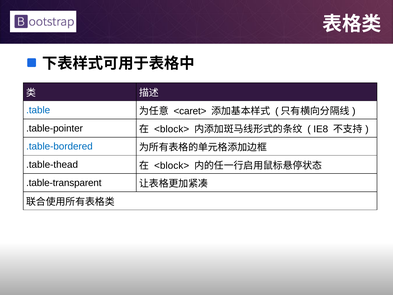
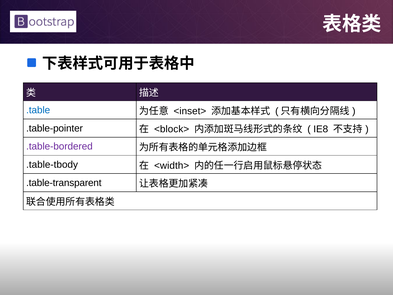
<caret>: <caret> -> <inset>
.table-bordered colour: blue -> purple
.table-thead: .table-thead -> .table-tbody
<block> at (172, 165): <block> -> <width>
